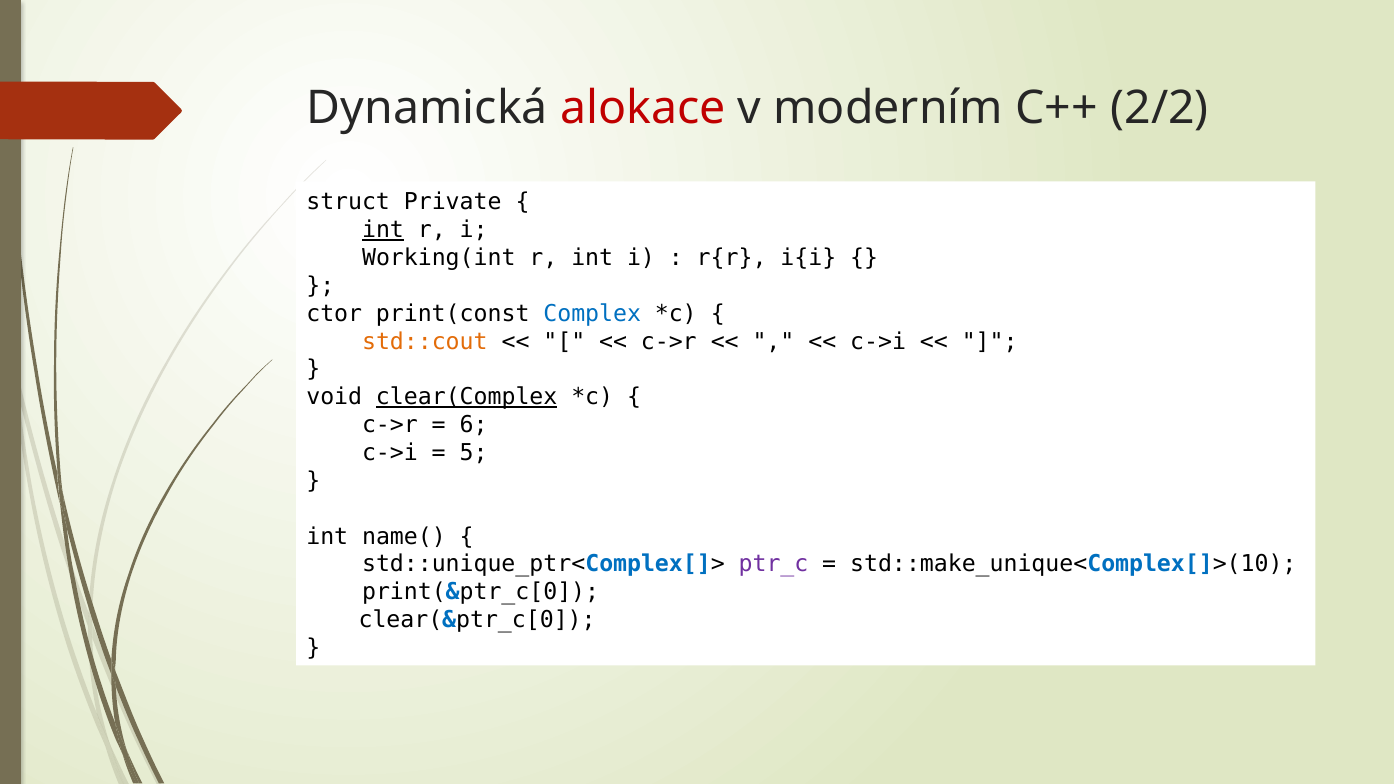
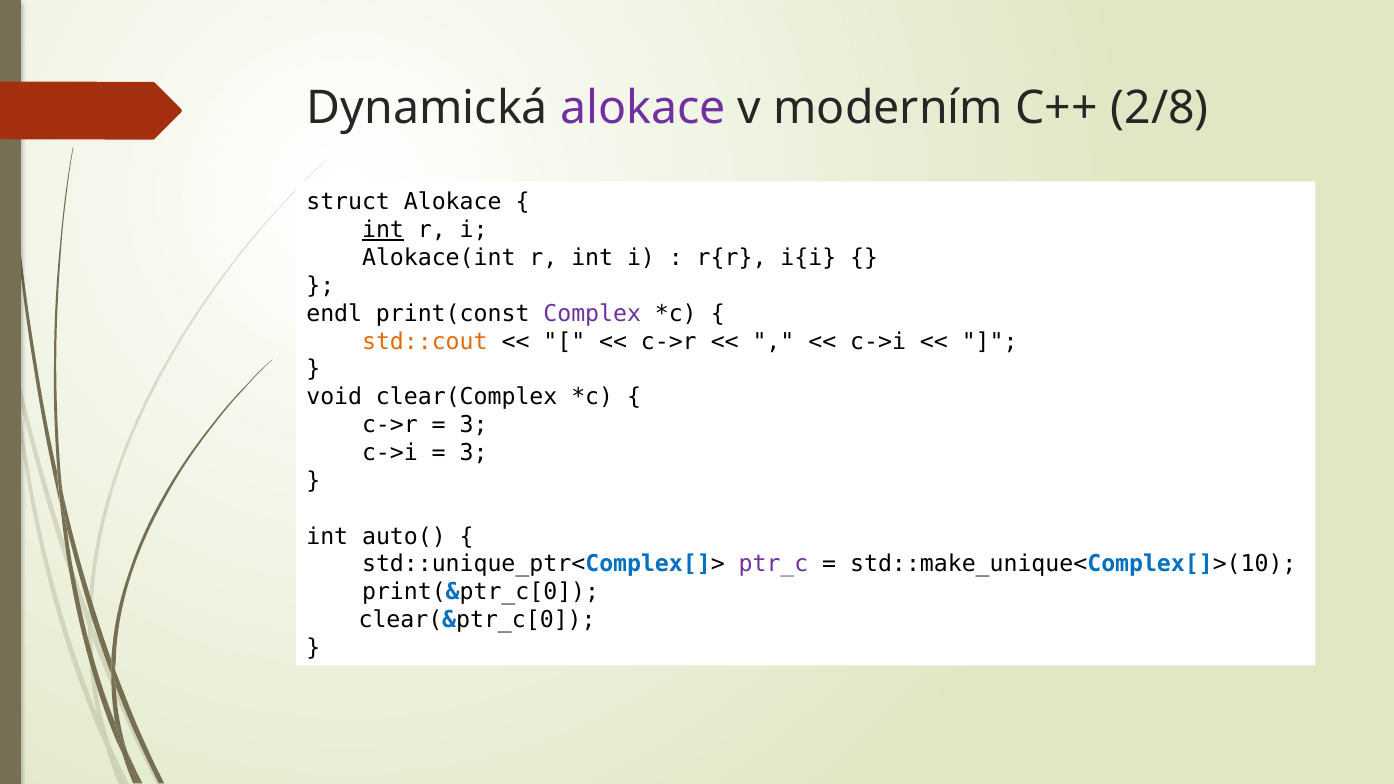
alokace at (643, 108) colour: red -> purple
2/2: 2/2 -> 2/8
struct Private: Private -> Alokace
Working(int: Working(int -> Alokace(int
ctor: ctor -> endl
Complex colour: blue -> purple
clear(Complex underline: present -> none
6 at (474, 425): 6 -> 3
5 at (474, 453): 5 -> 3
name(: name( -> auto(
